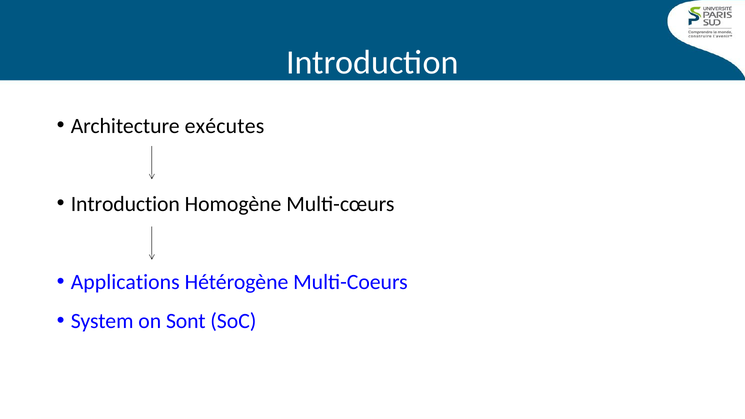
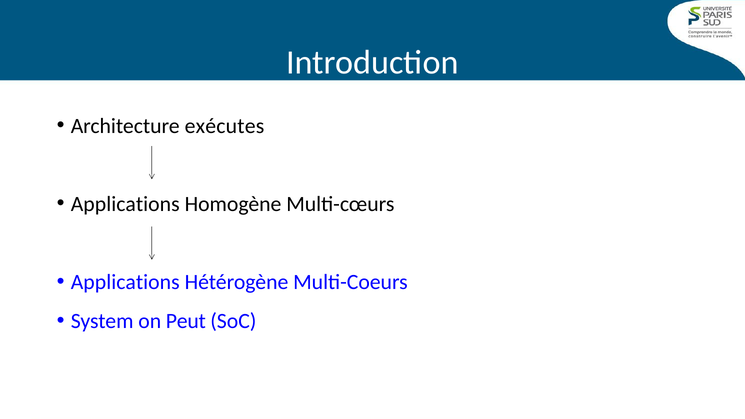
Introduction at (125, 204): Introduction -> Applications
Sont: Sont -> Peut
